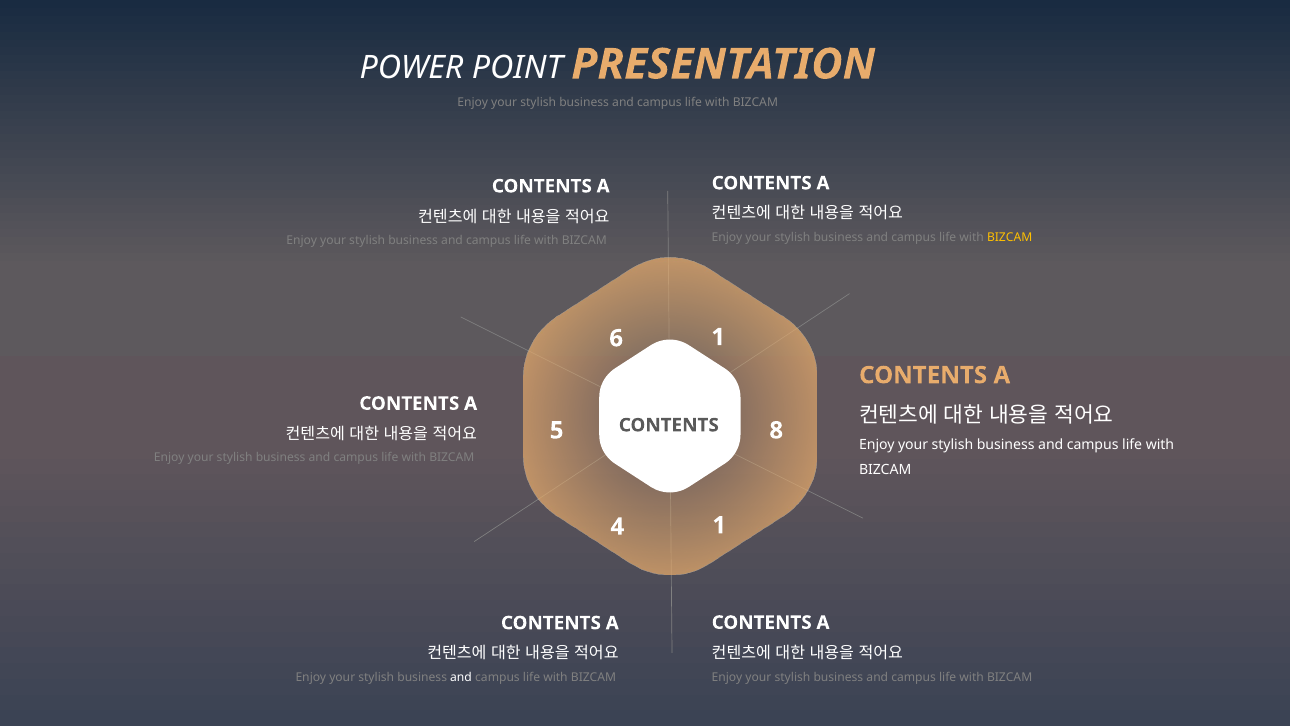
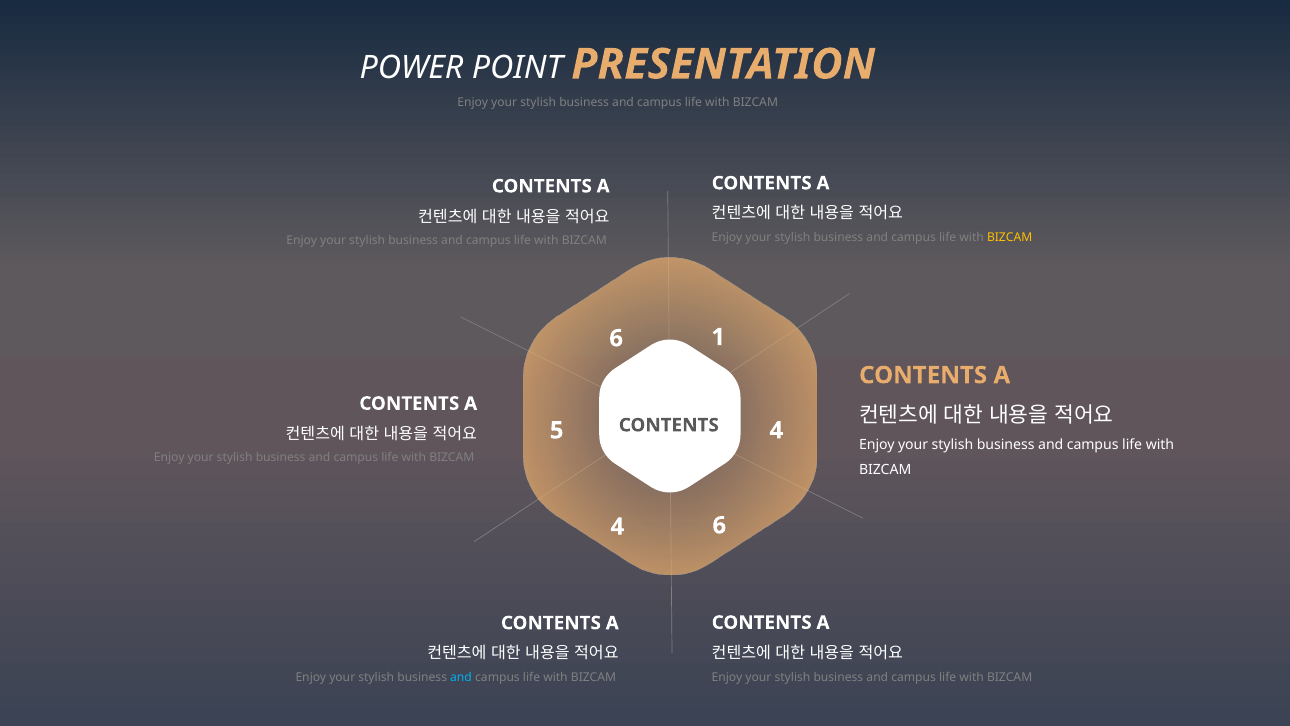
5 8: 8 -> 4
4 1: 1 -> 6
and at (461, 677) colour: white -> light blue
